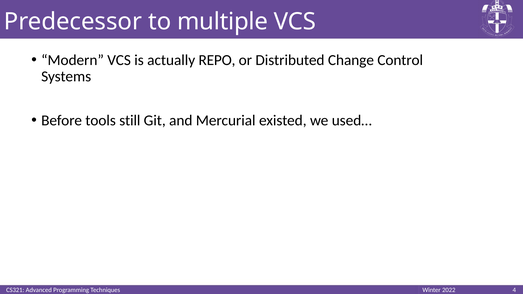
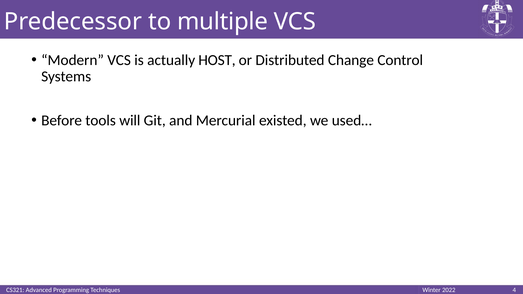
REPO: REPO -> HOST
still: still -> will
